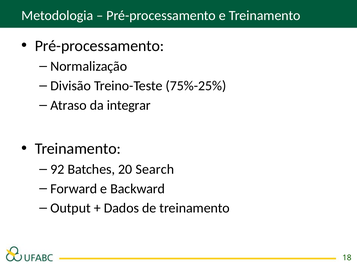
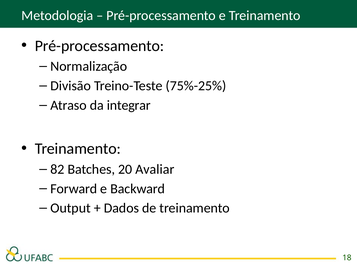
92: 92 -> 82
Search: Search -> Avaliar
